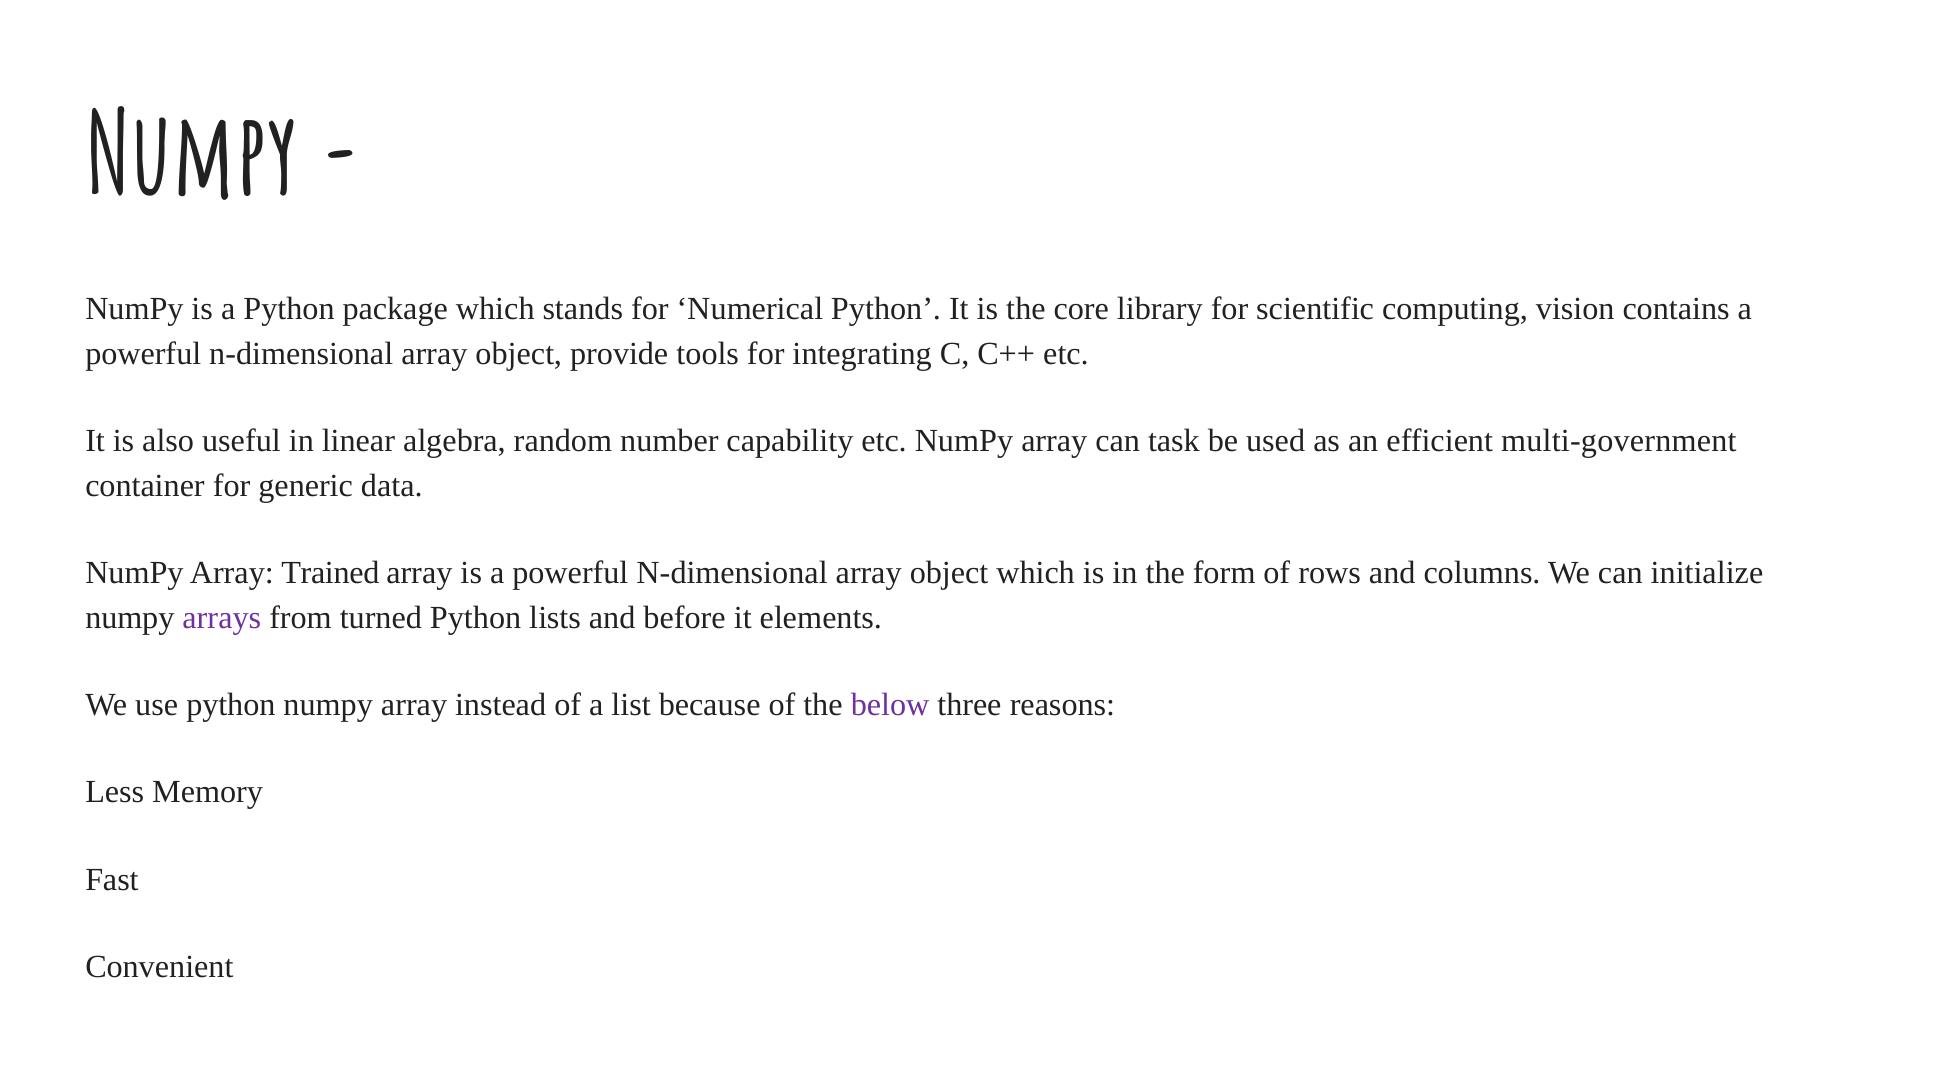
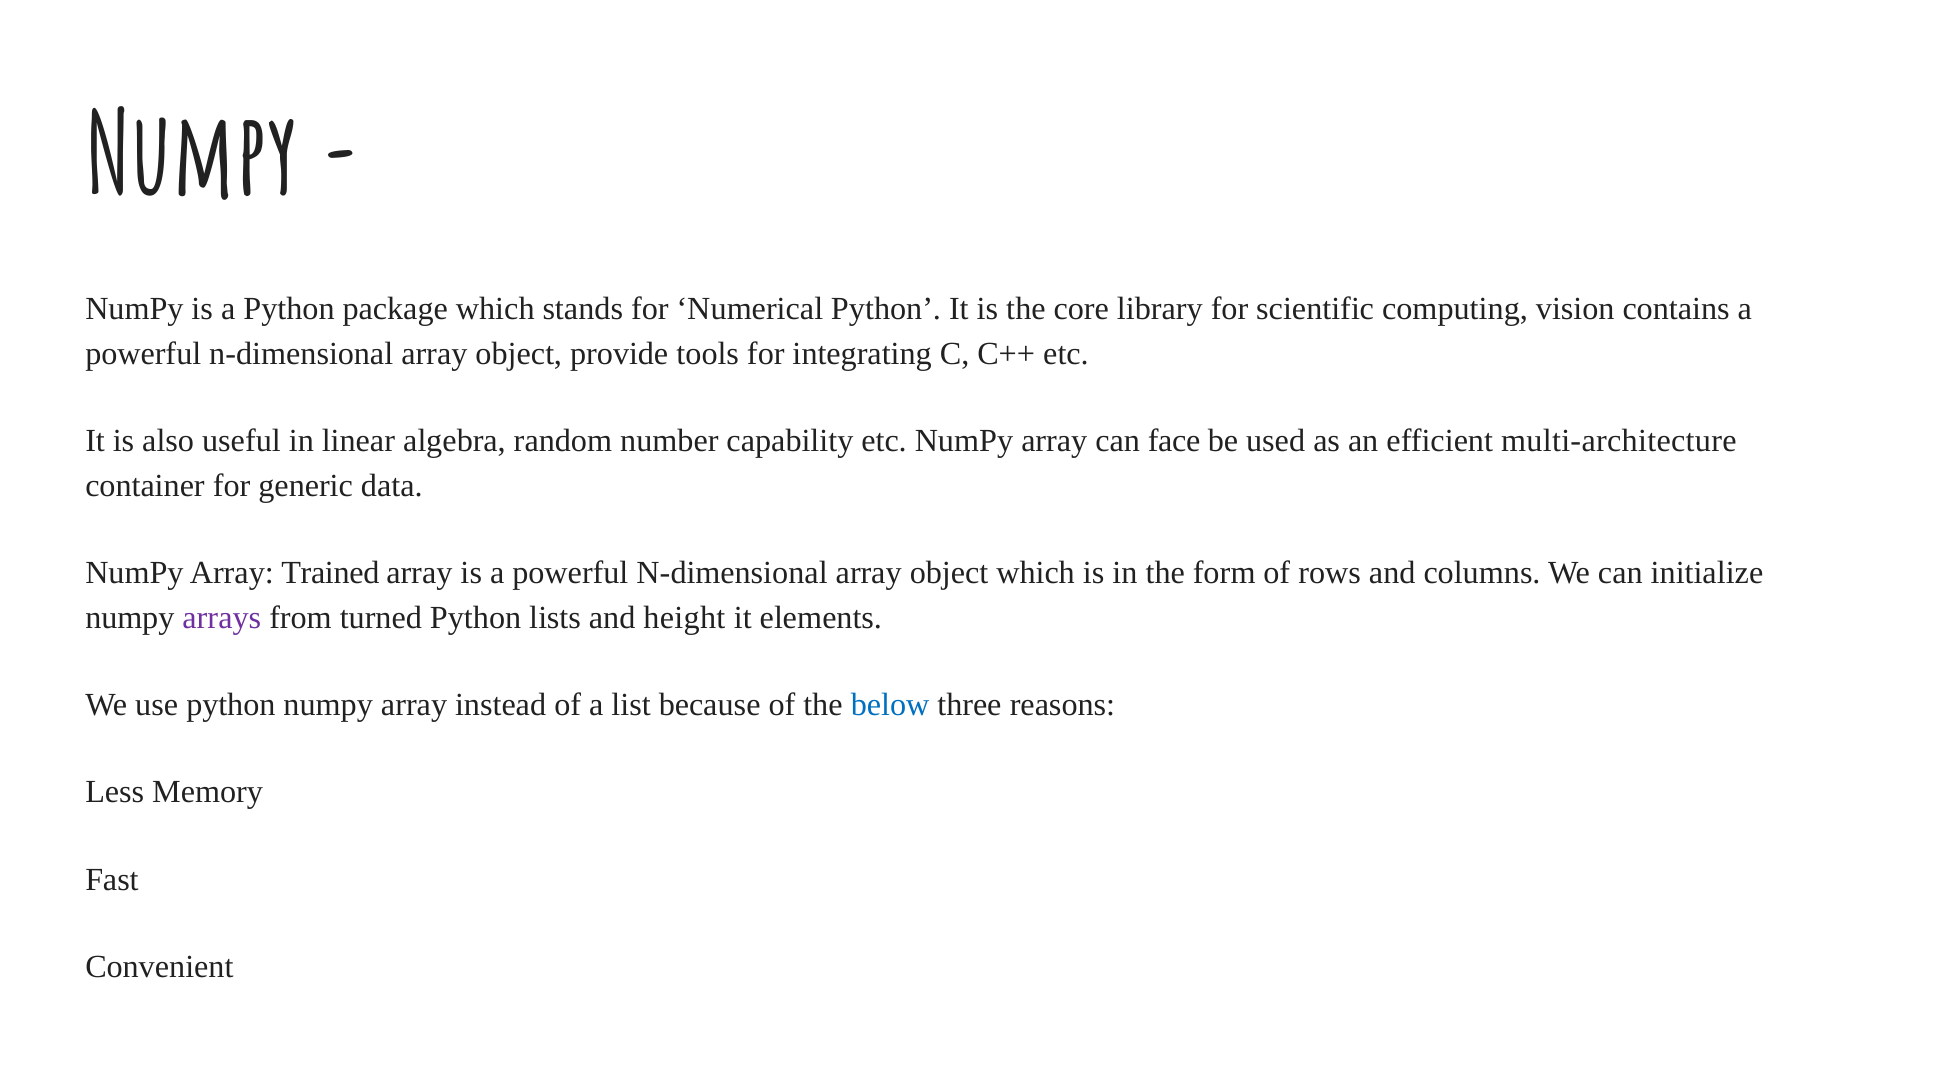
task: task -> face
multi-government: multi-government -> multi-architecture
before: before -> height
below colour: purple -> blue
